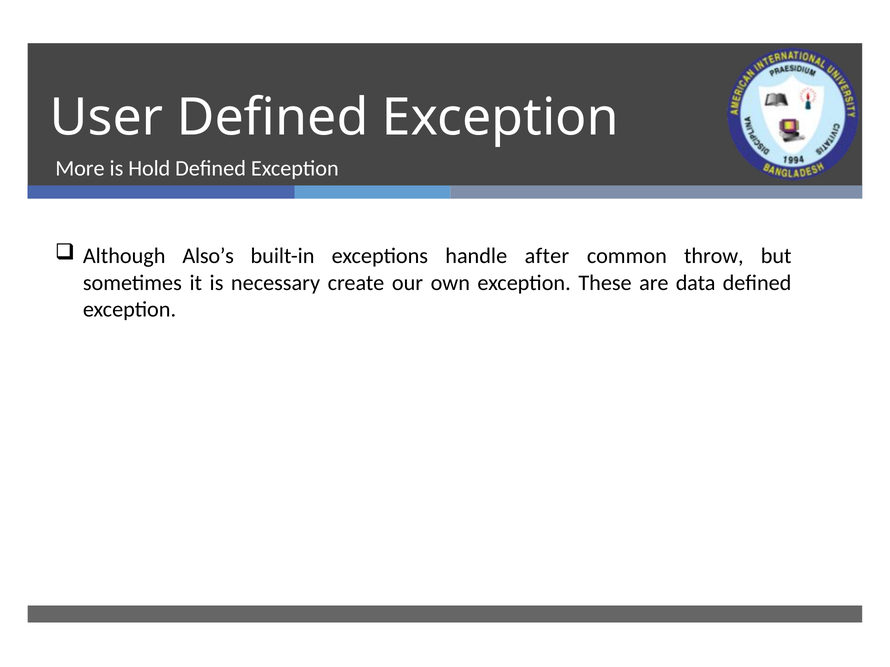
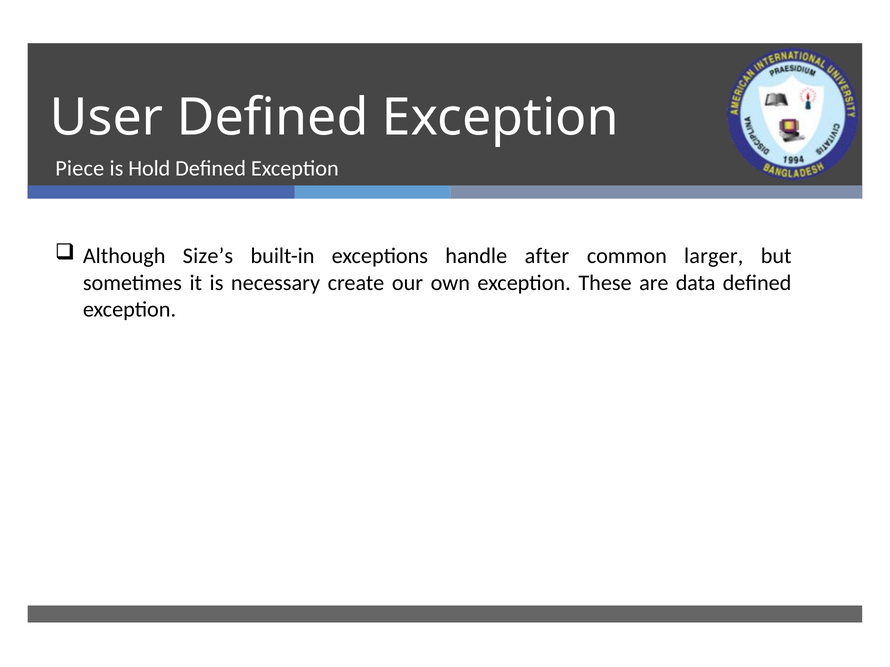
More: More -> Piece
Also’s: Also’s -> Size’s
throw: throw -> larger
